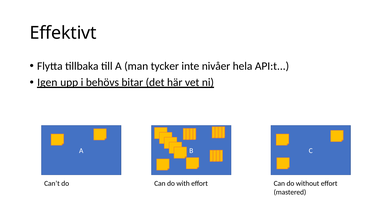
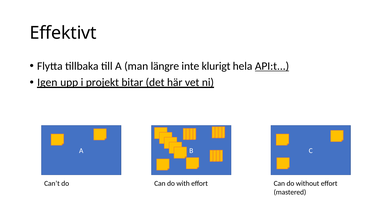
tycker: tycker -> längre
nivåer: nivåer -> klurigt
API:t underline: none -> present
behövs: behövs -> projekt
